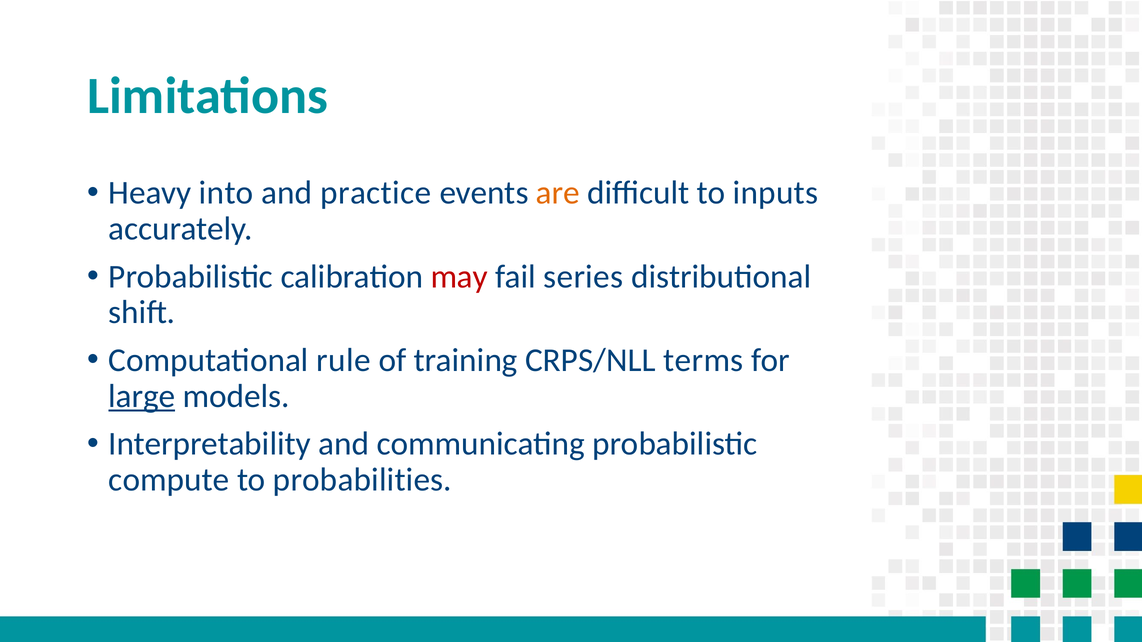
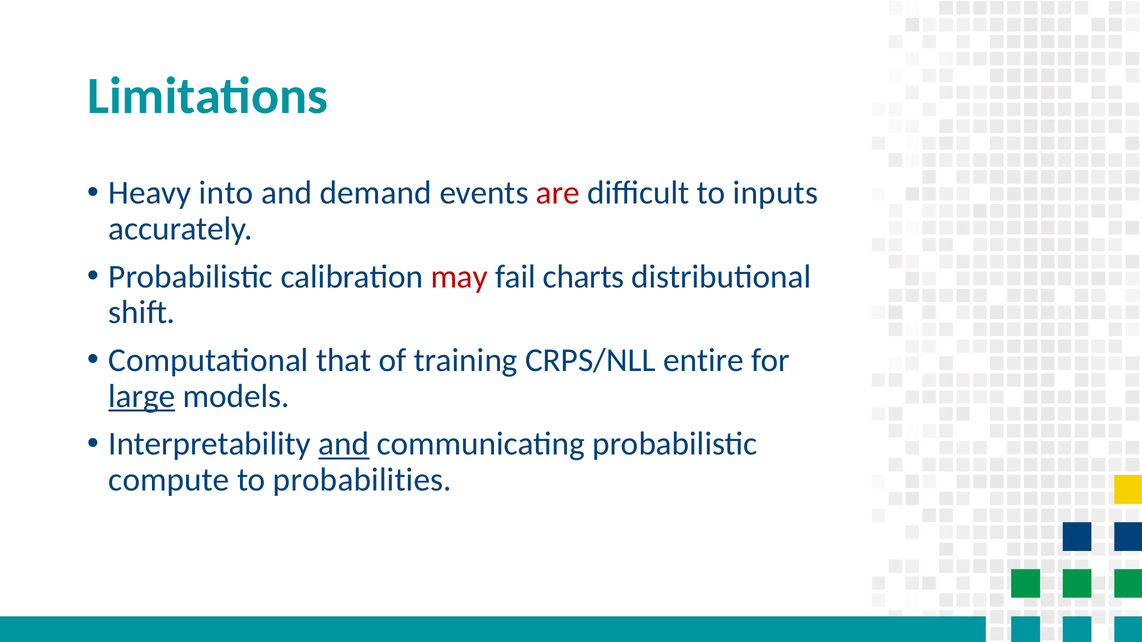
practice: practice -> demand
are colour: orange -> red
series: series -> charts
rule: rule -> that
terms: terms -> entire
and at (344, 444) underline: none -> present
